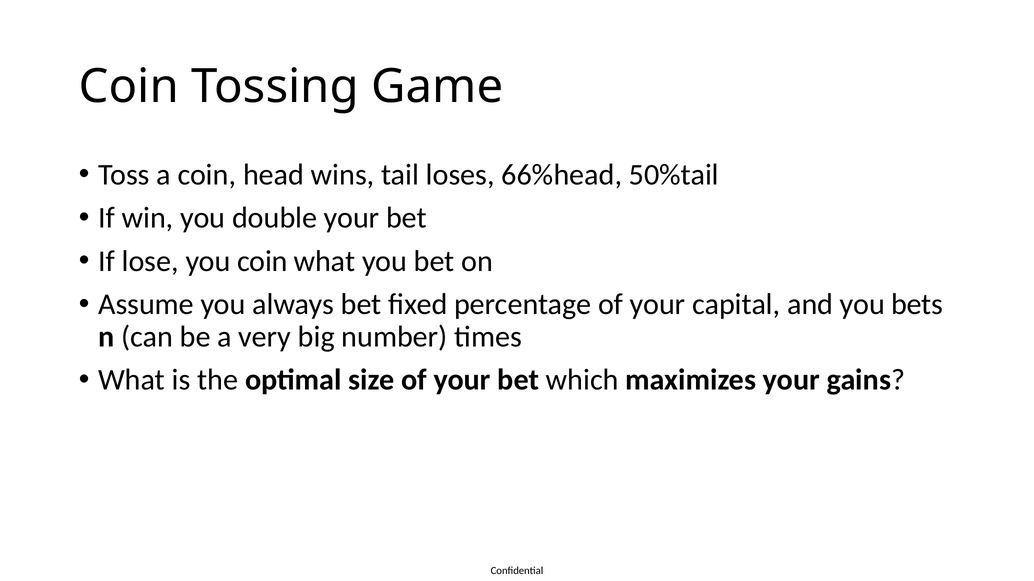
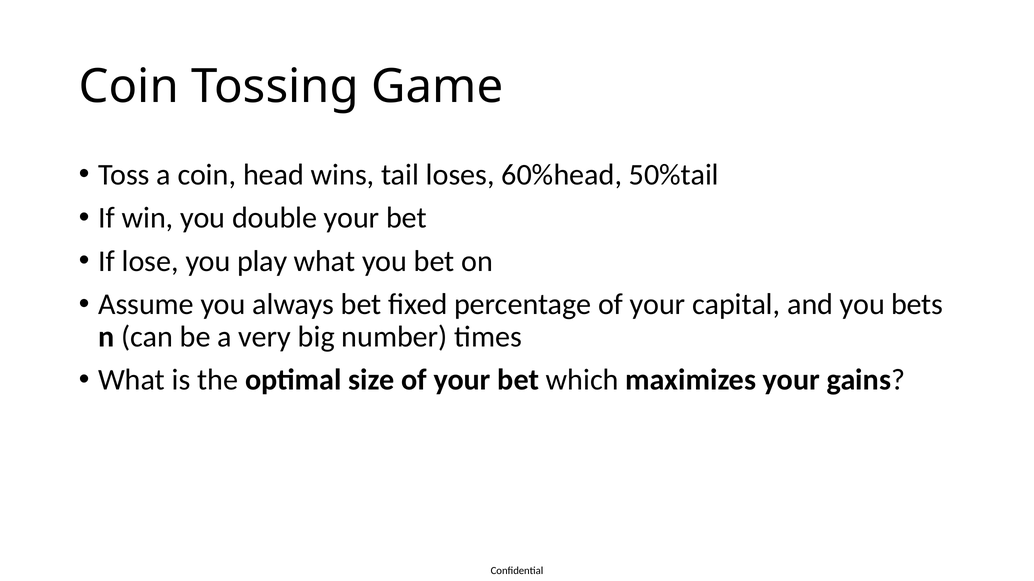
66%head: 66%head -> 60%head
you coin: coin -> play
